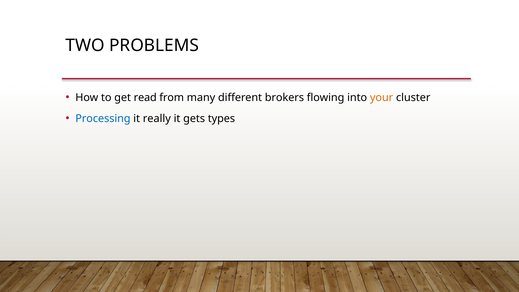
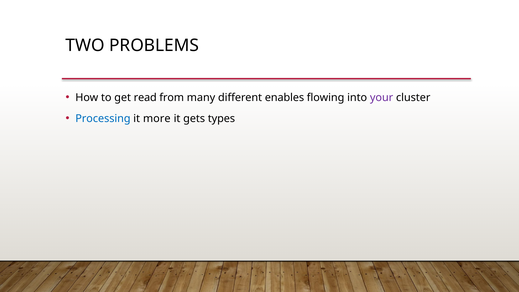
brokers: brokers -> enables
your colour: orange -> purple
really: really -> more
